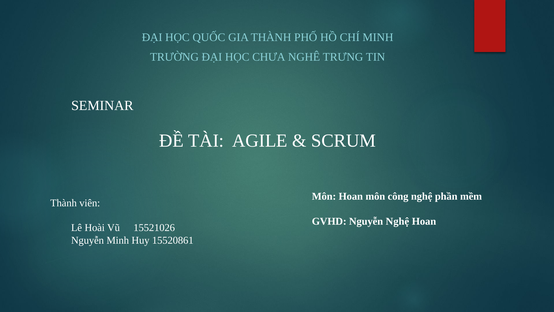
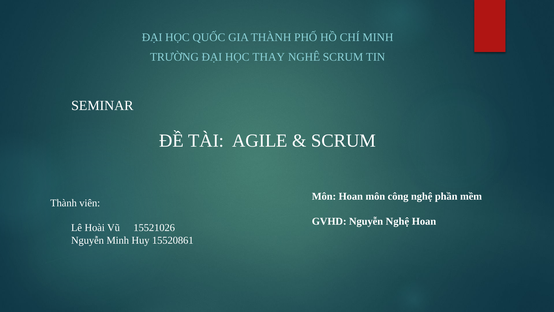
CHƯA: CHƯA -> THAY
NGHÊ TRƯNG: TRƯNG -> SCRUM
